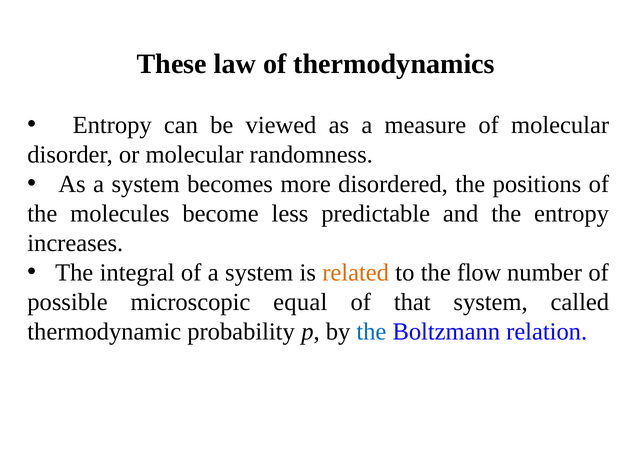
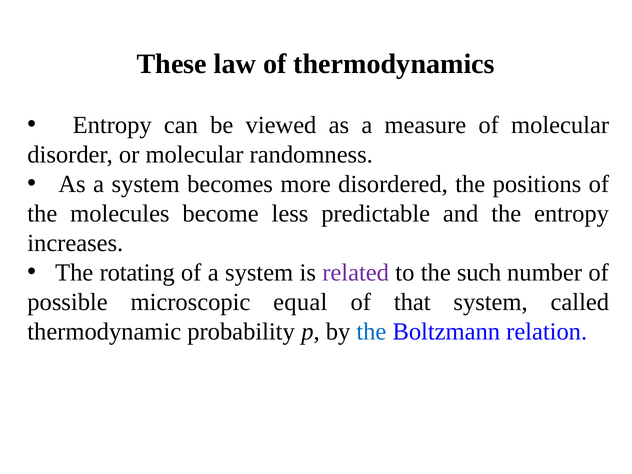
integral: integral -> rotating
related colour: orange -> purple
flow: flow -> such
